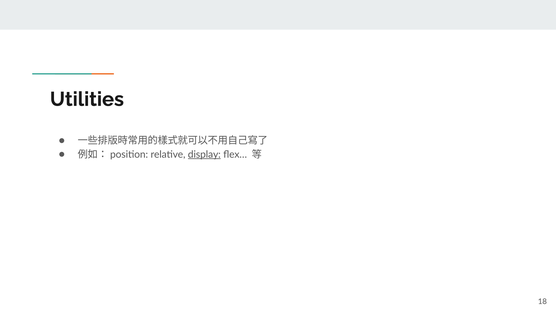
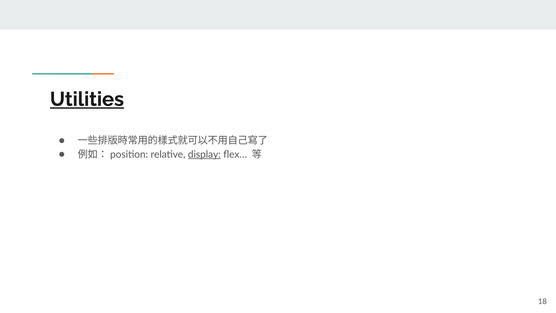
Utilities underline: none -> present
